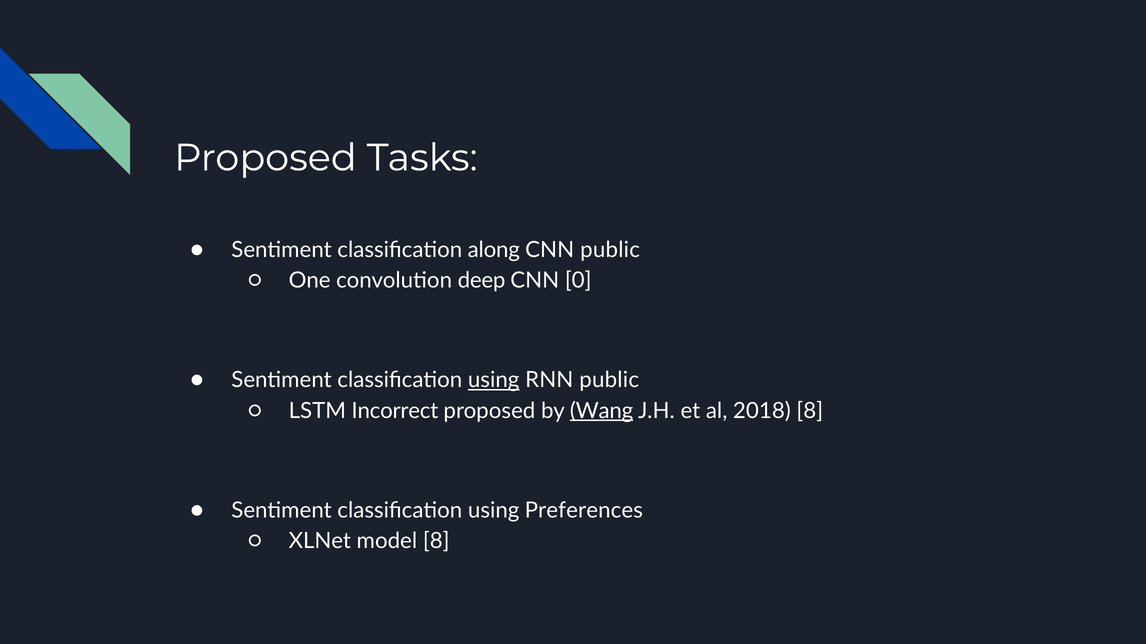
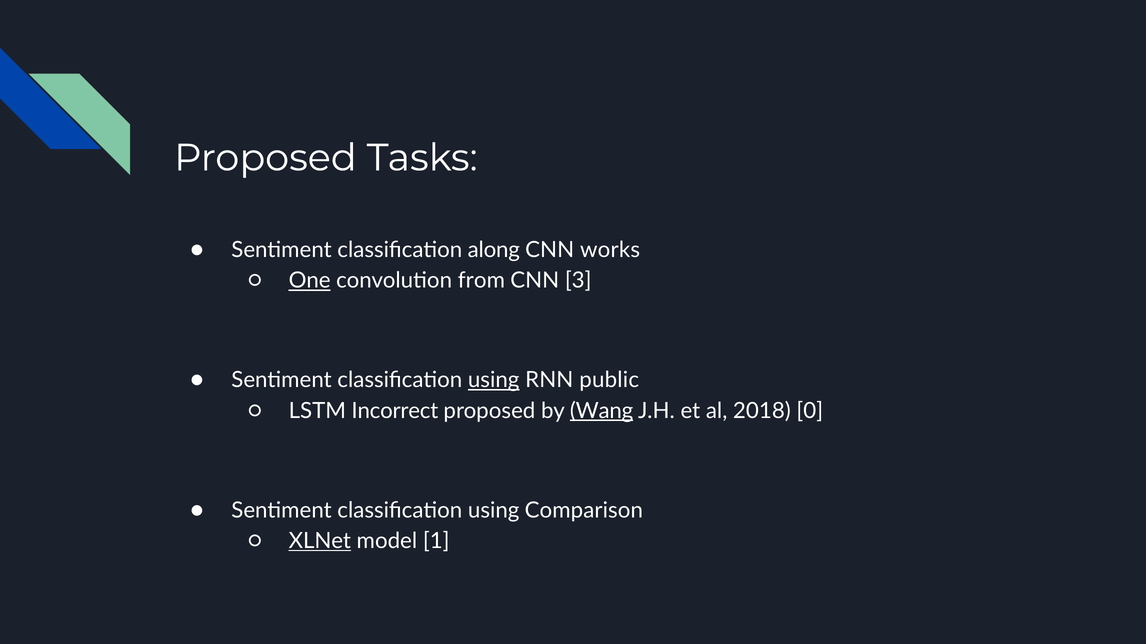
CNN public: public -> works
One underline: none -> present
deep: deep -> from
0: 0 -> 3
2018 8: 8 -> 0
Preferences: Preferences -> Comparison
XLNet underline: none -> present
model 8: 8 -> 1
